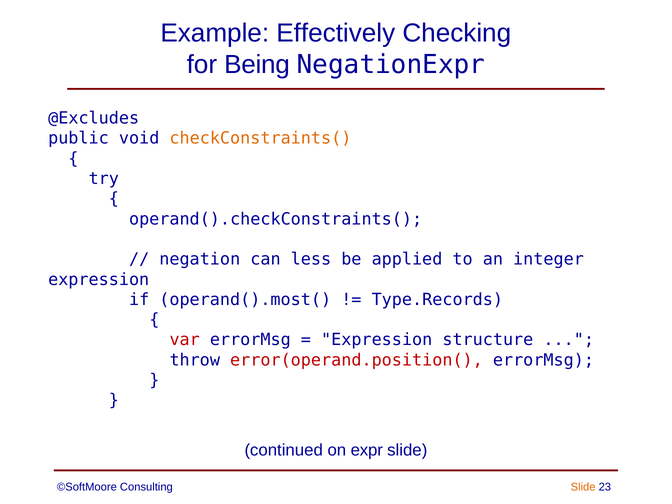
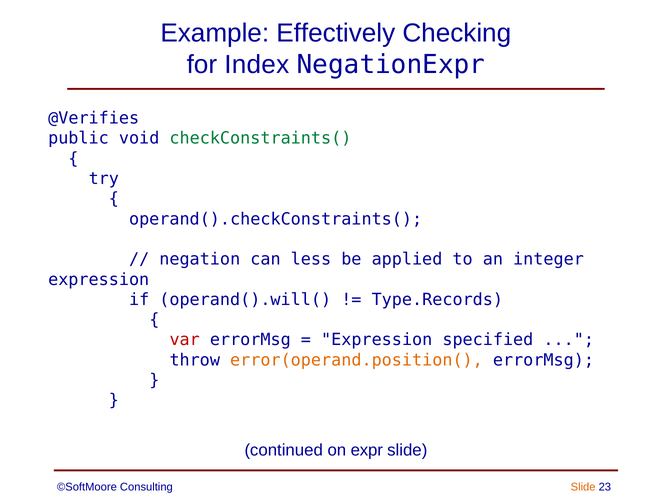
Being: Being -> Index
@Excludes: @Excludes -> @Verifies
checkConstraints( colour: orange -> green
operand().most(: operand().most( -> operand().will(
structure: structure -> specified
error(operand.position( colour: red -> orange
